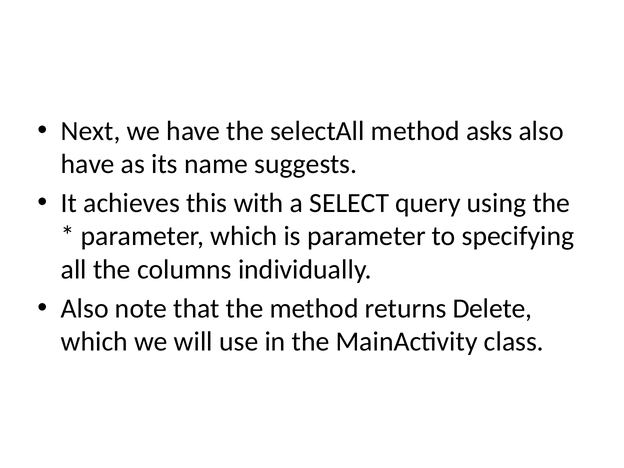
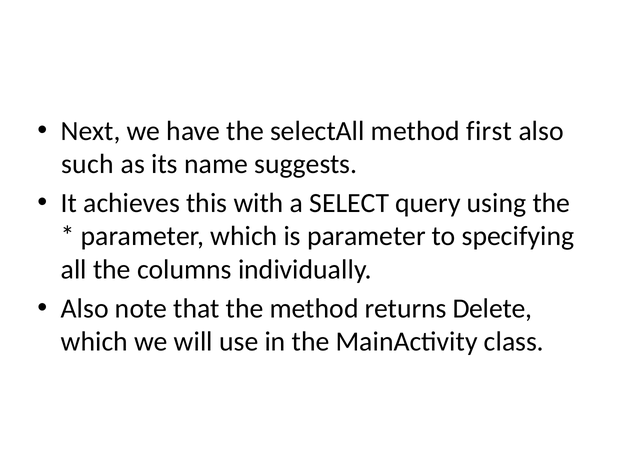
asks: asks -> first
have at (88, 164): have -> such
